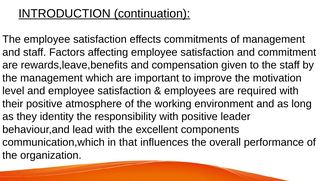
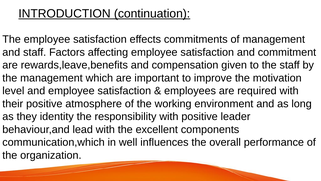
that: that -> well
